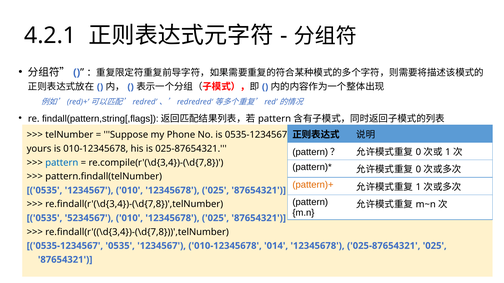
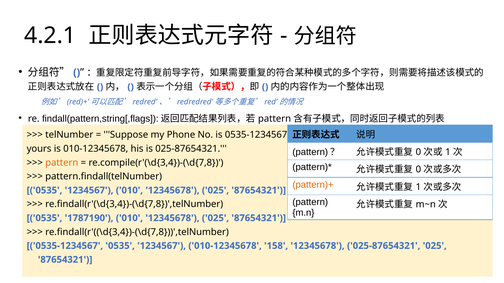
pattern at (62, 163) colour: blue -> orange
5234567: 5234567 -> 1787190
014: 014 -> 158
